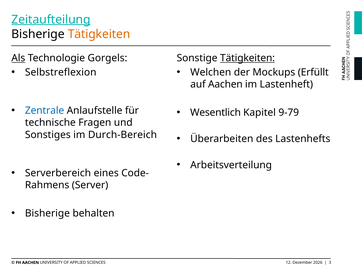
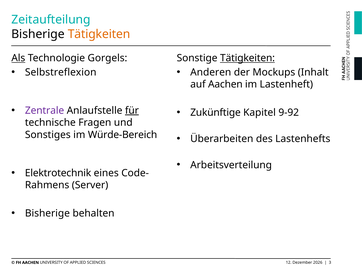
Zeitaufteilung underline: present -> none
Welchen: Welchen -> Anderen
Erfüllt: Erfüllt -> Inhalt
Zentrale colour: blue -> purple
für underline: none -> present
Wesentlich: Wesentlich -> Zukünftige
9-79: 9-79 -> 9-92
Durch-Bereich: Durch-Bereich -> Würde-Bereich
Serverbereich: Serverbereich -> Elektrotechnik
